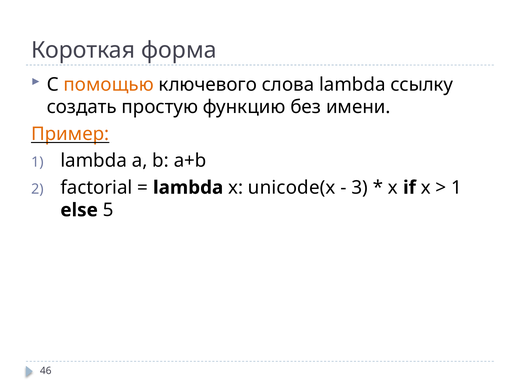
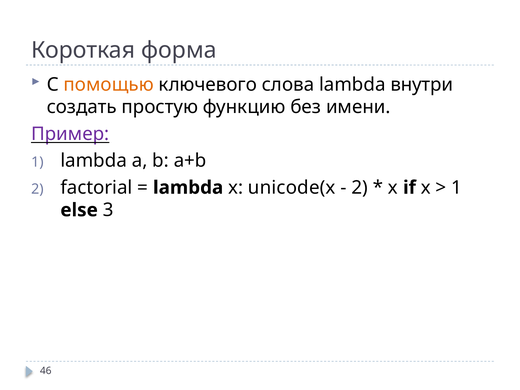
ссылку: ссылку -> внутри
Пример colour: orange -> purple
3 at (360, 188): 3 -> 2
5: 5 -> 3
